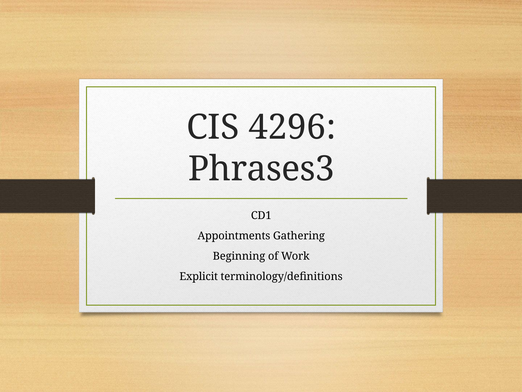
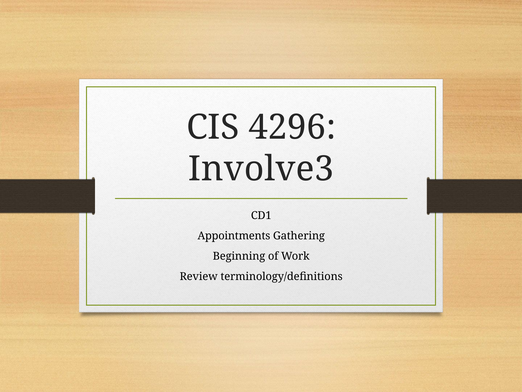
Phrases3: Phrases3 -> Involve3
Explicit: Explicit -> Review
